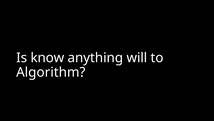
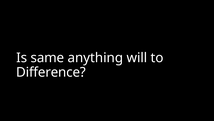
know: know -> same
Algorithm: Algorithm -> Difference
